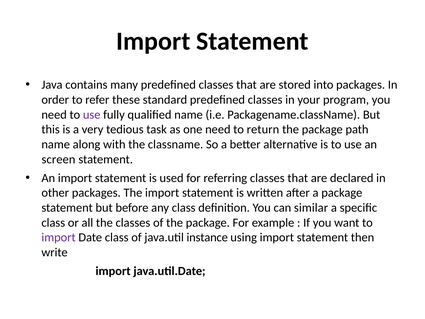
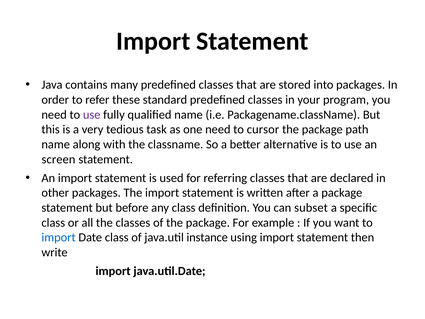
return: return -> cursor
similar: similar -> subset
import at (59, 237) colour: purple -> blue
